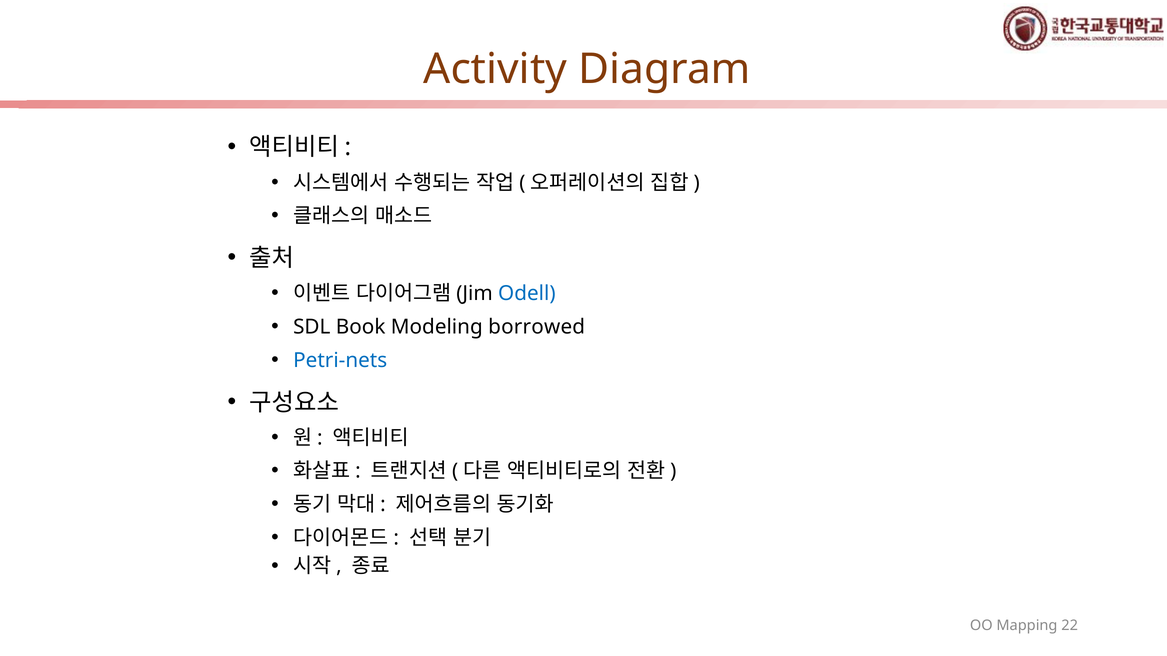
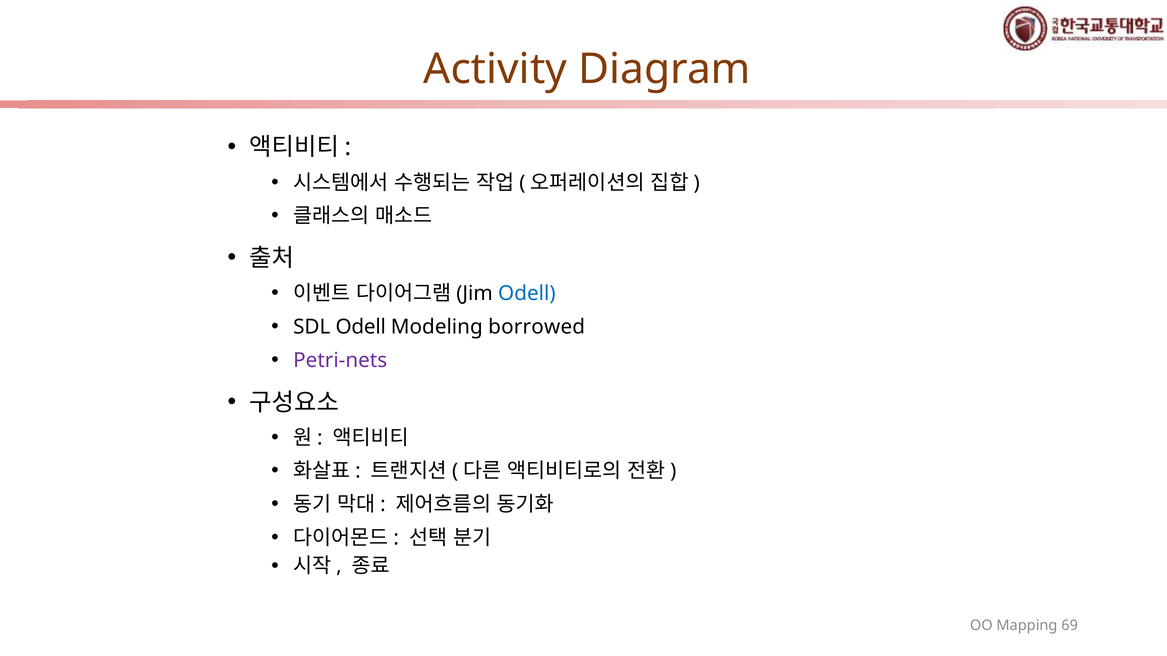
SDL Book: Book -> Odell
Petri-nets colour: blue -> purple
22: 22 -> 69
